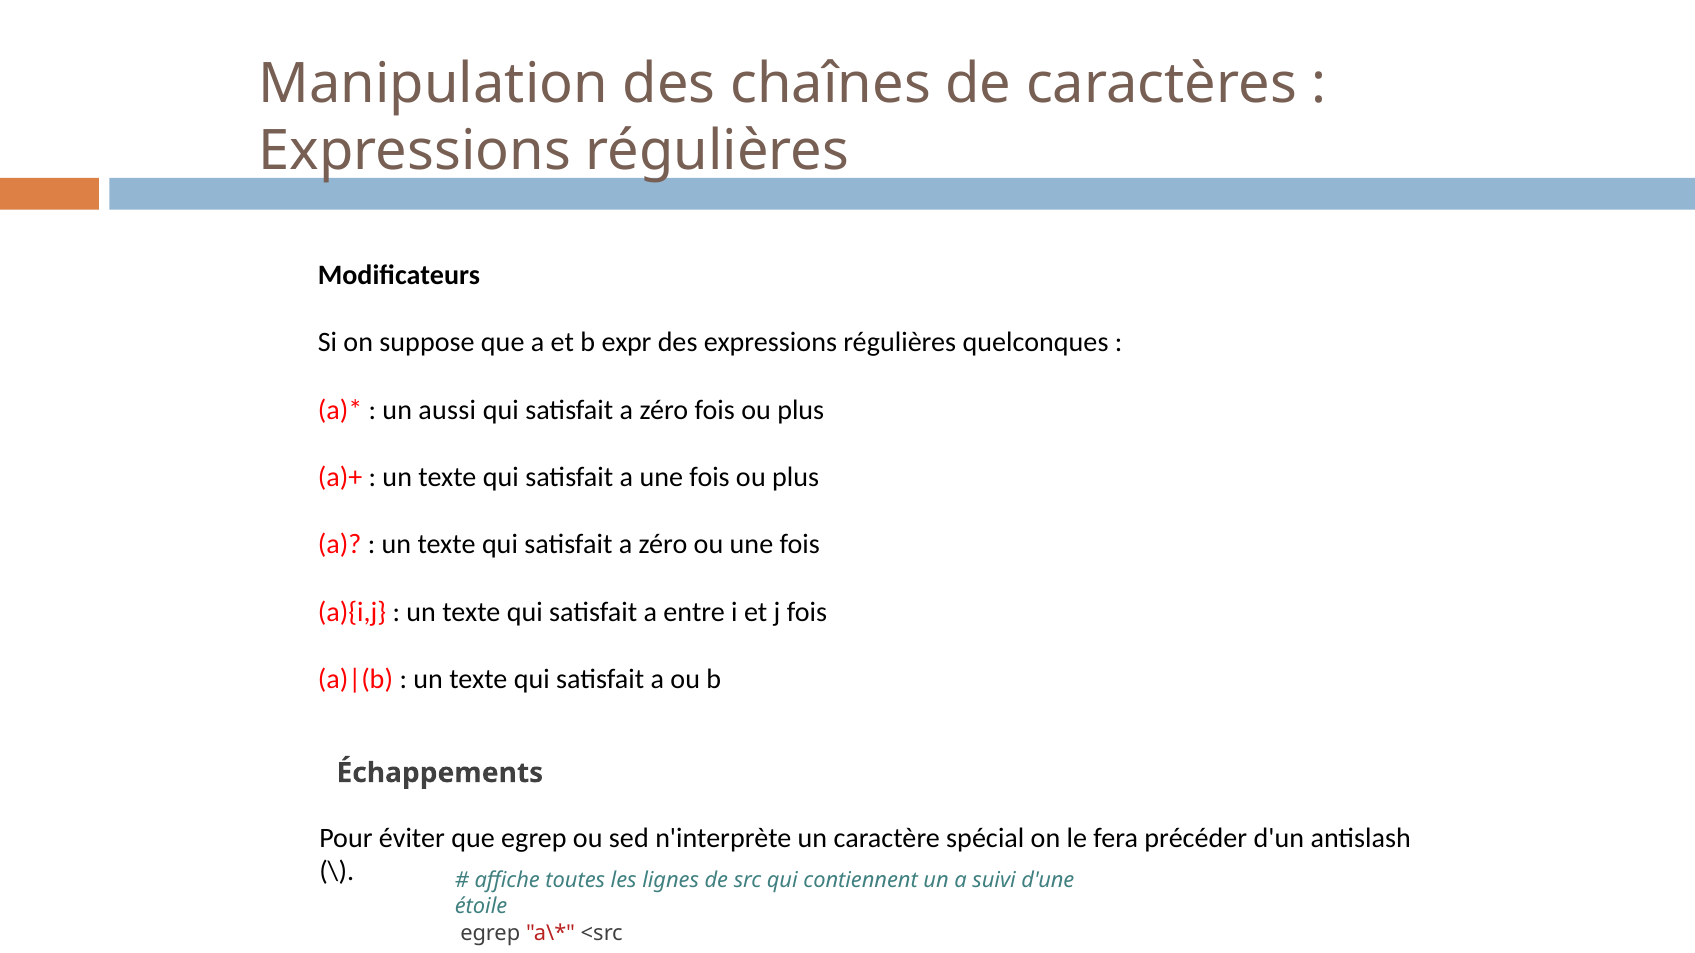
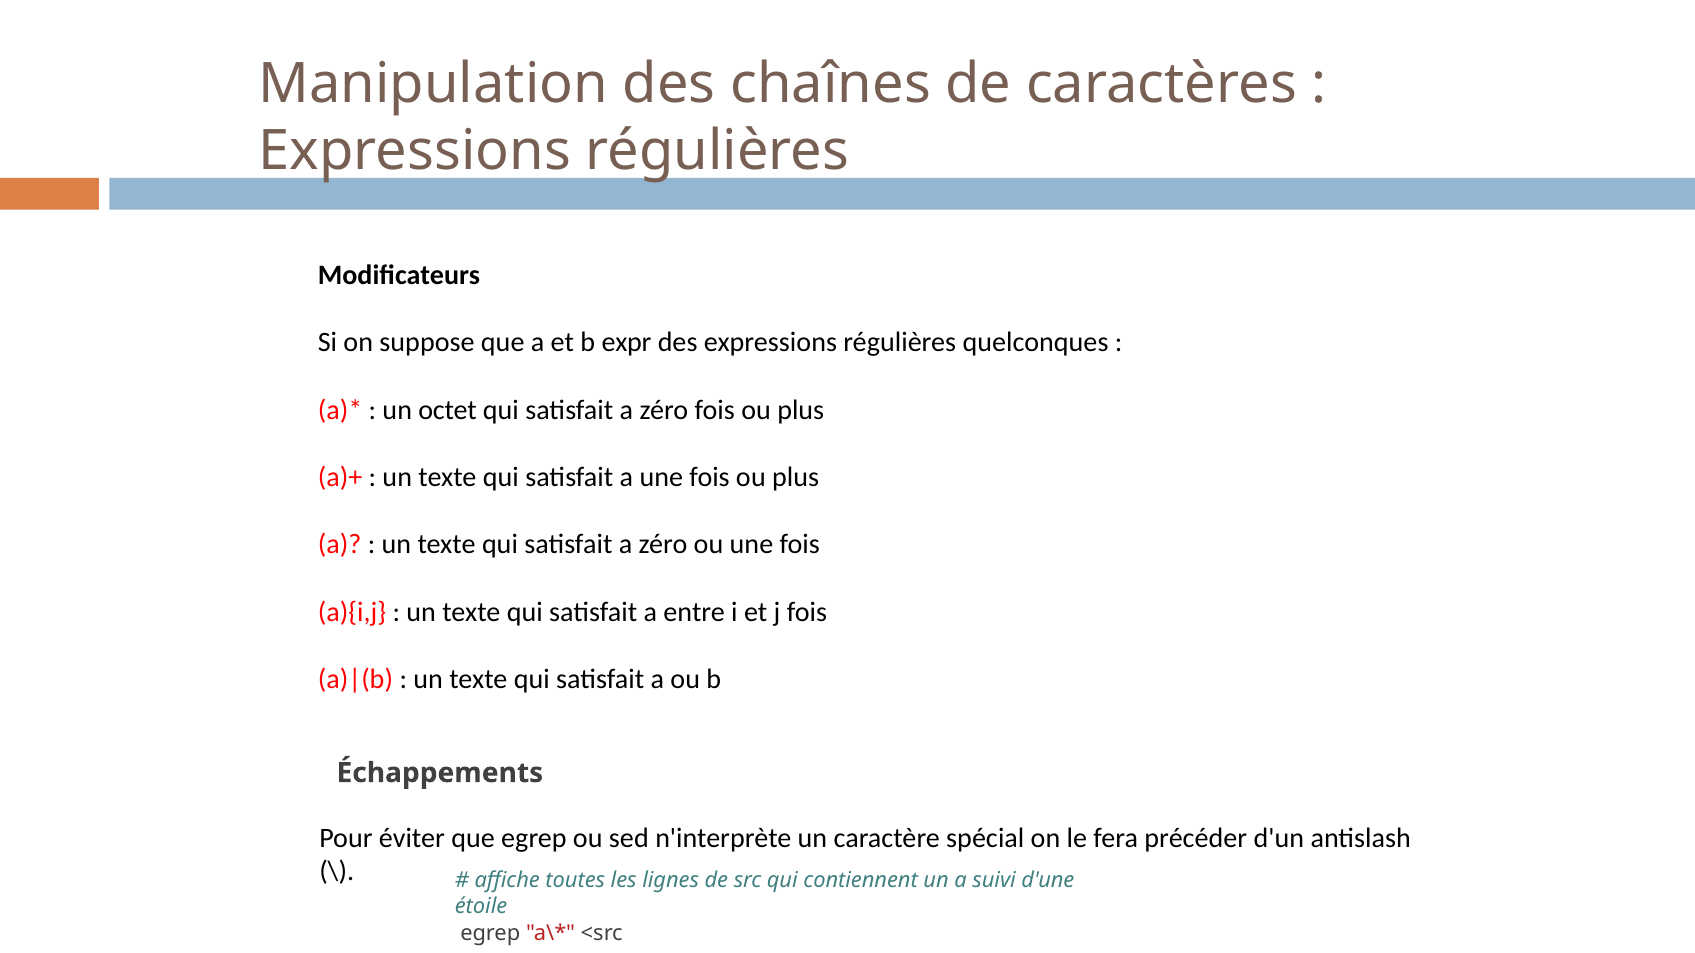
aussi: aussi -> octet
